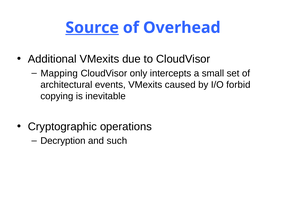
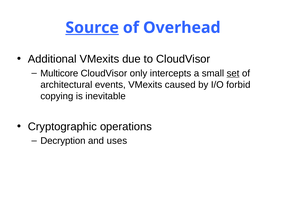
Mapping: Mapping -> Multicore
set underline: none -> present
such: such -> uses
